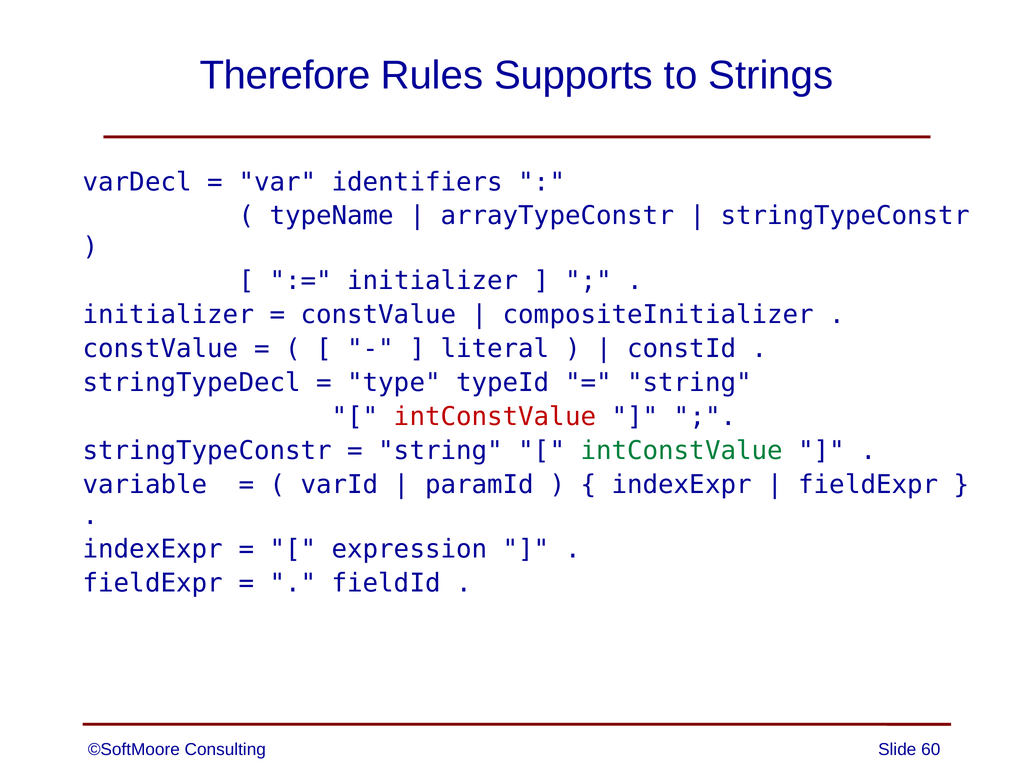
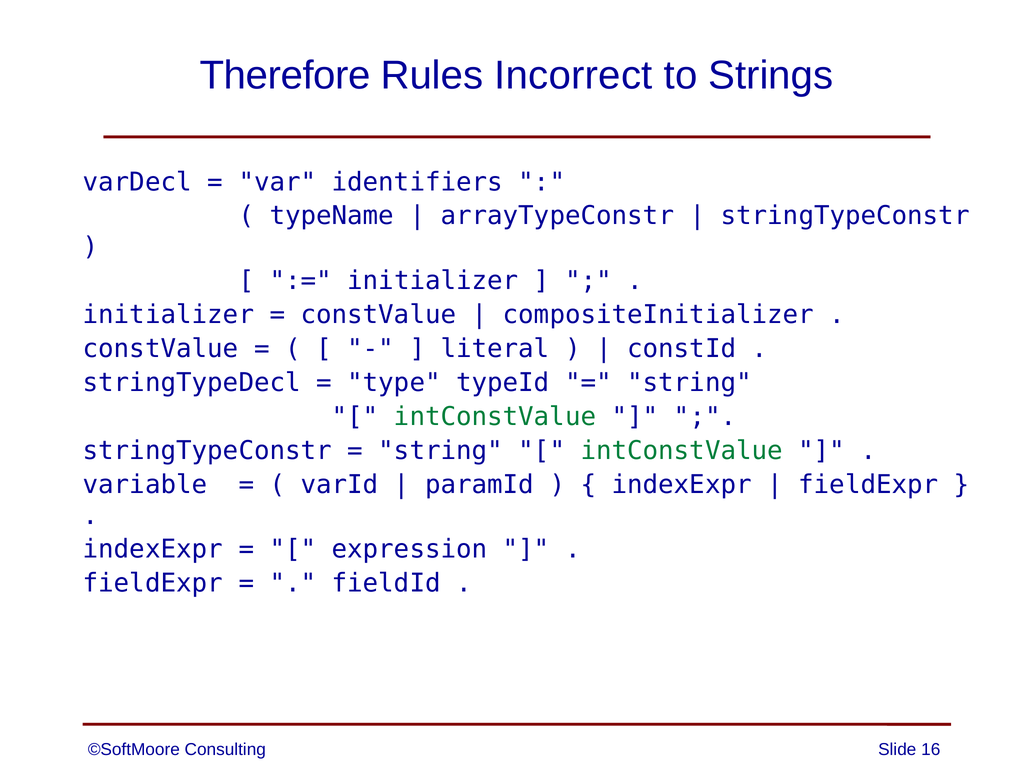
Supports: Supports -> Incorrect
intConstValue at (495, 416) colour: red -> green
60: 60 -> 16
